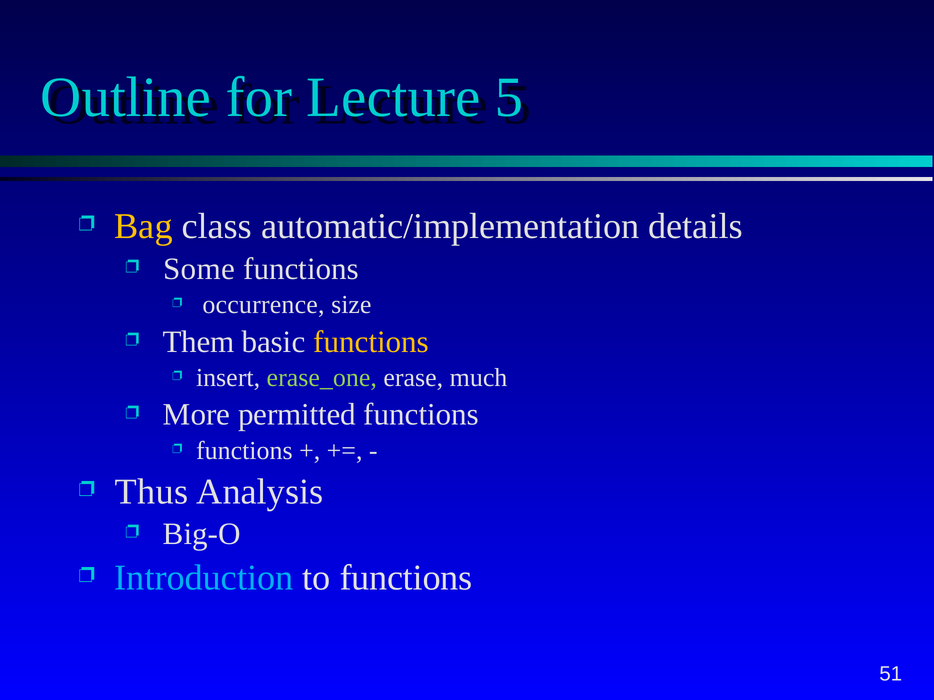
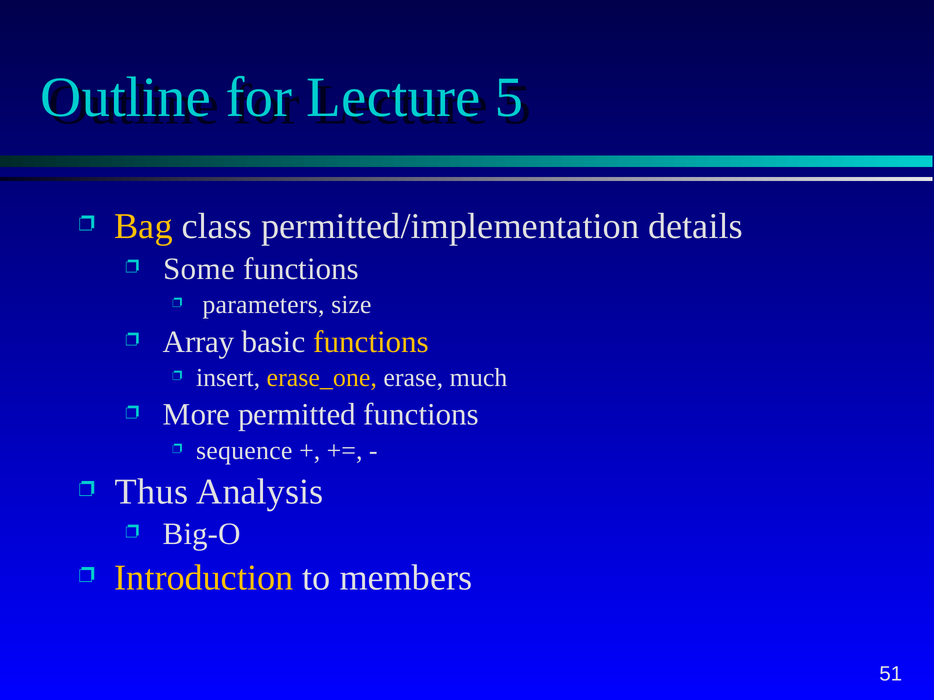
automatic/implementation: automatic/implementation -> permitted/implementation
occurrence: occurrence -> parameters
Them: Them -> Array
erase_one colour: light green -> yellow
functions at (244, 451): functions -> sequence
Introduction colour: light blue -> yellow
to functions: functions -> members
